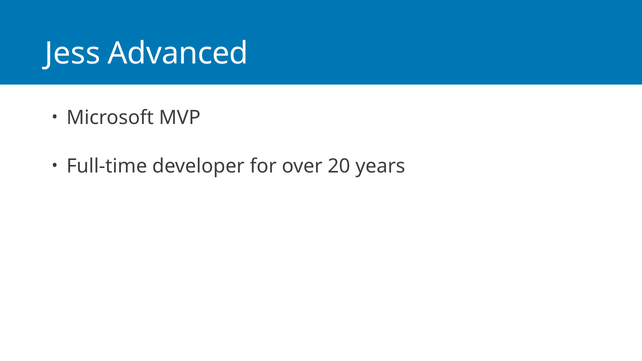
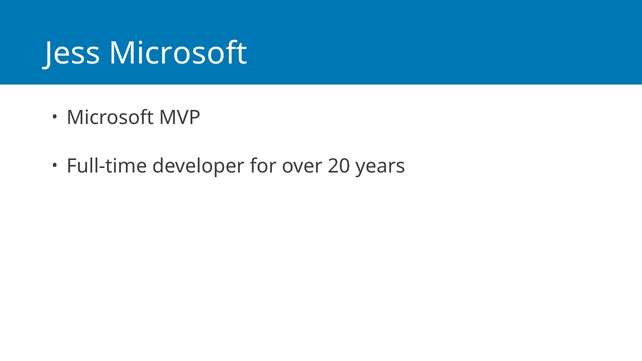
Jess Advanced: Advanced -> Microsoft
